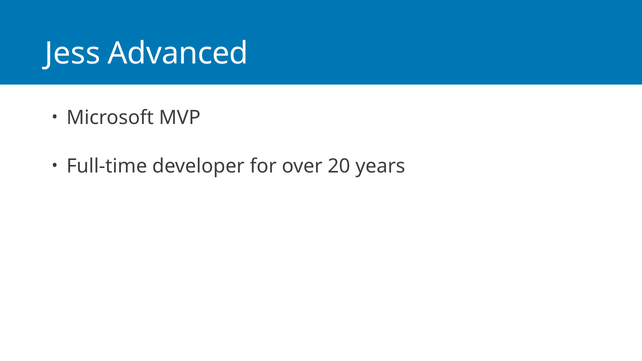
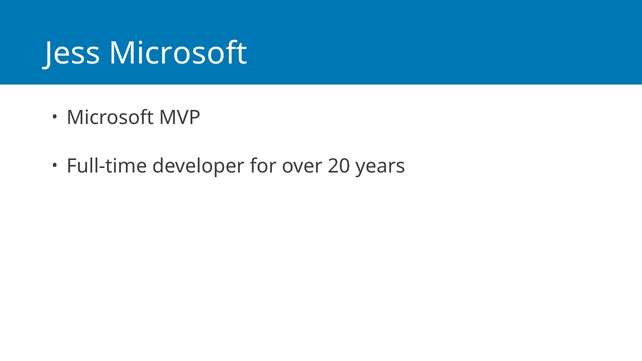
Jess Advanced: Advanced -> Microsoft
